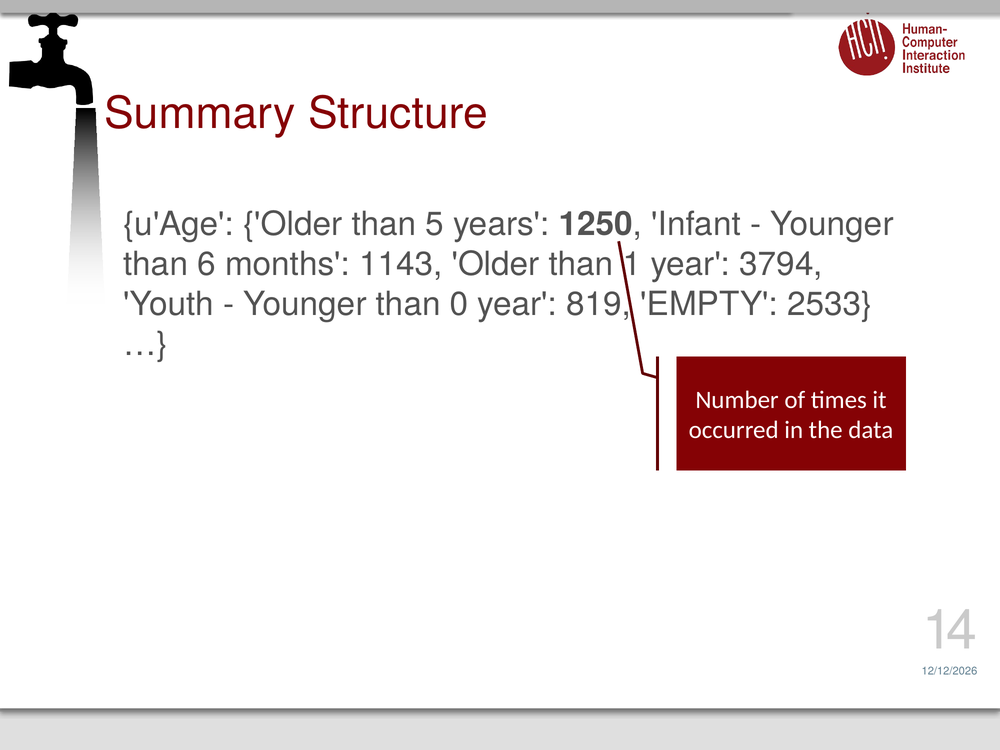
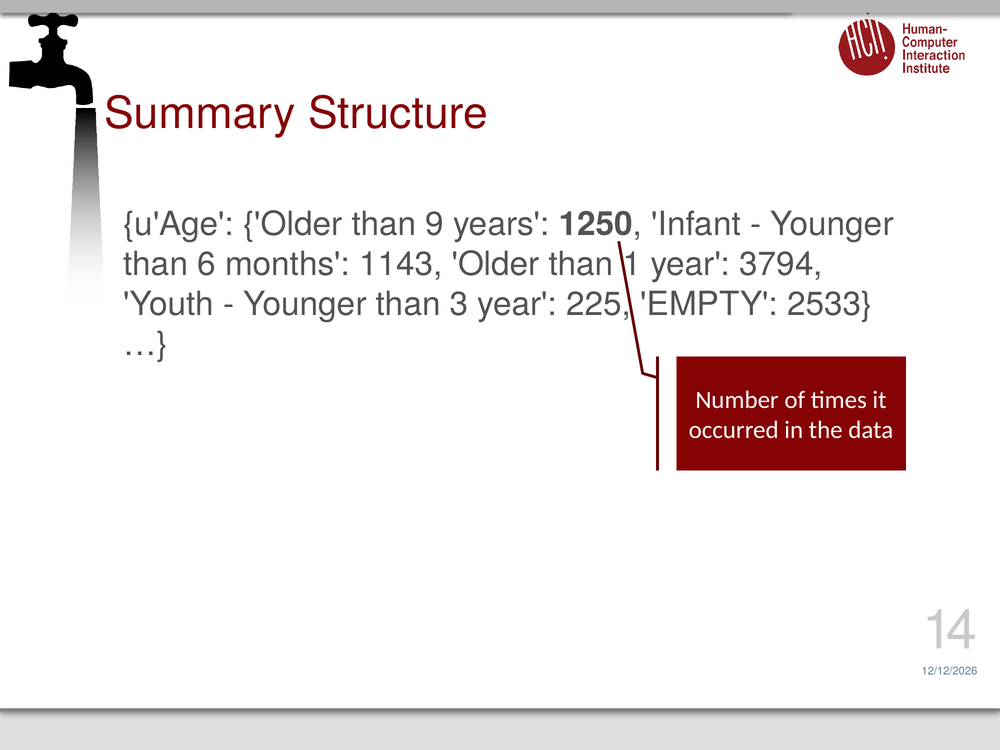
5: 5 -> 9
0: 0 -> 3
819: 819 -> 225
